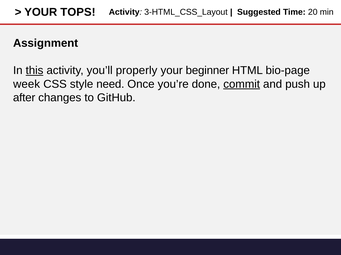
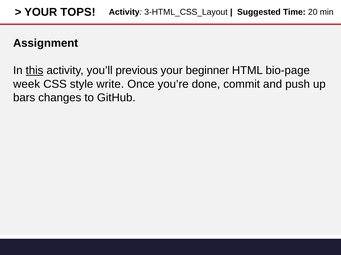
properly: properly -> previous
need: need -> write
commit underline: present -> none
after: after -> bars
